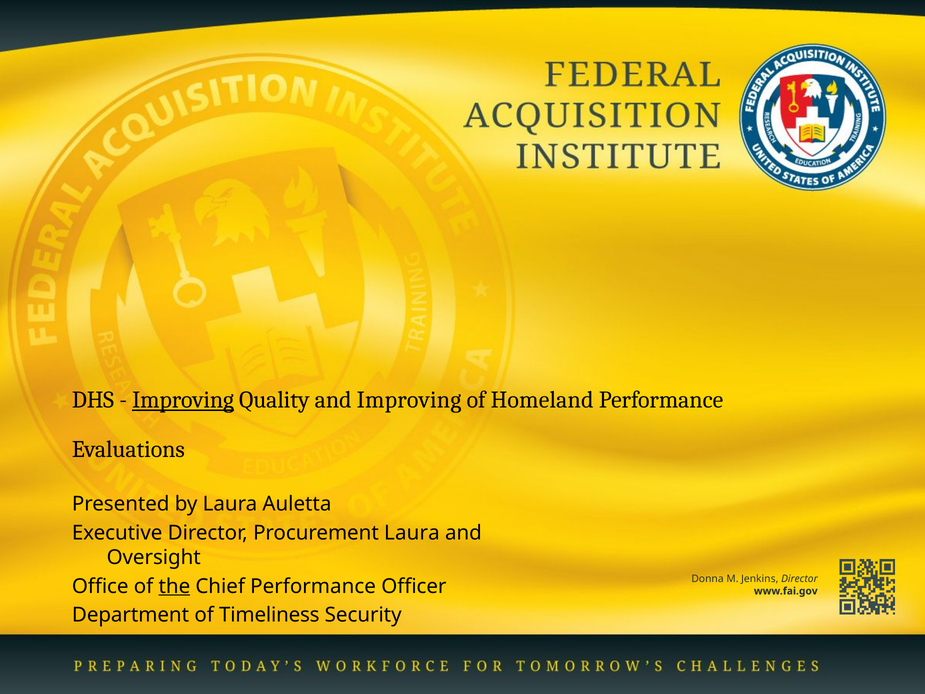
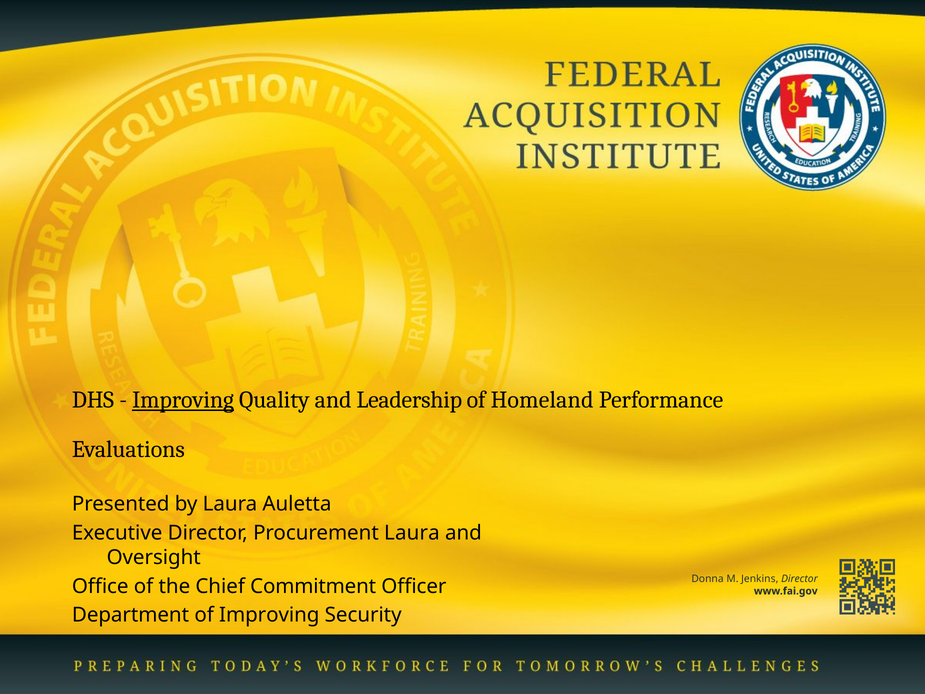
and Improving: Improving -> Leadership
the underline: present -> none
Chief Performance: Performance -> Commitment
of Timeliness: Timeliness -> Improving
